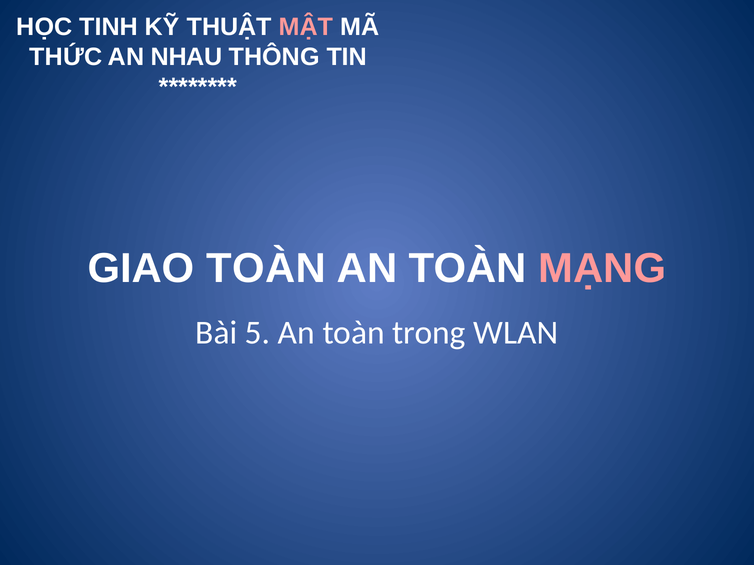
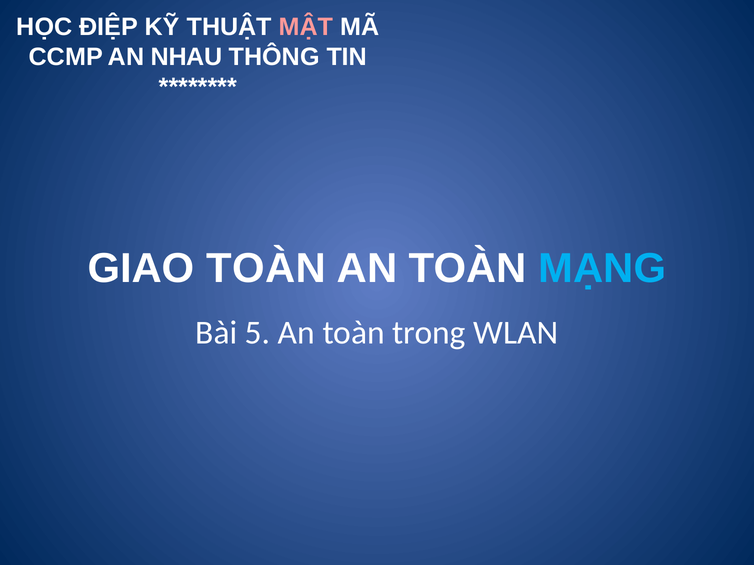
TINH: TINH -> ĐIỆP
THỨC: THỨC -> CCMP
MẠNG colour: pink -> light blue
